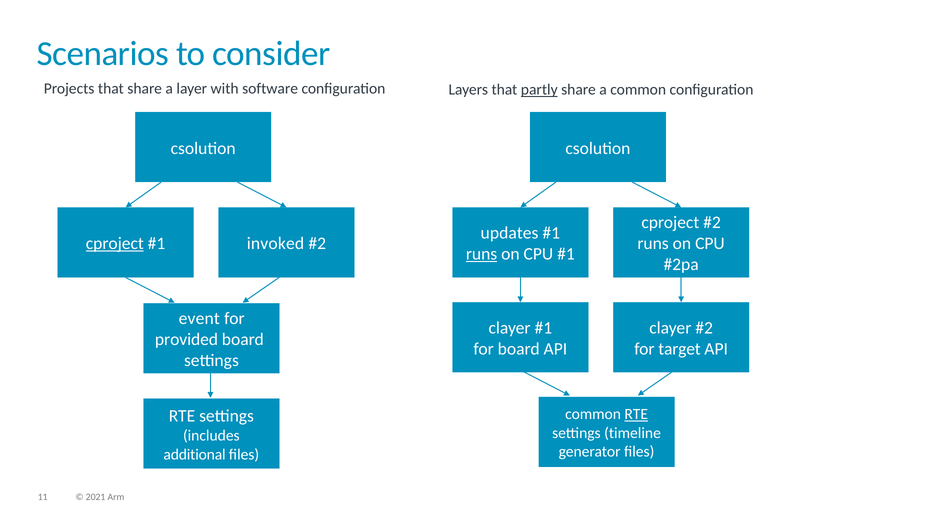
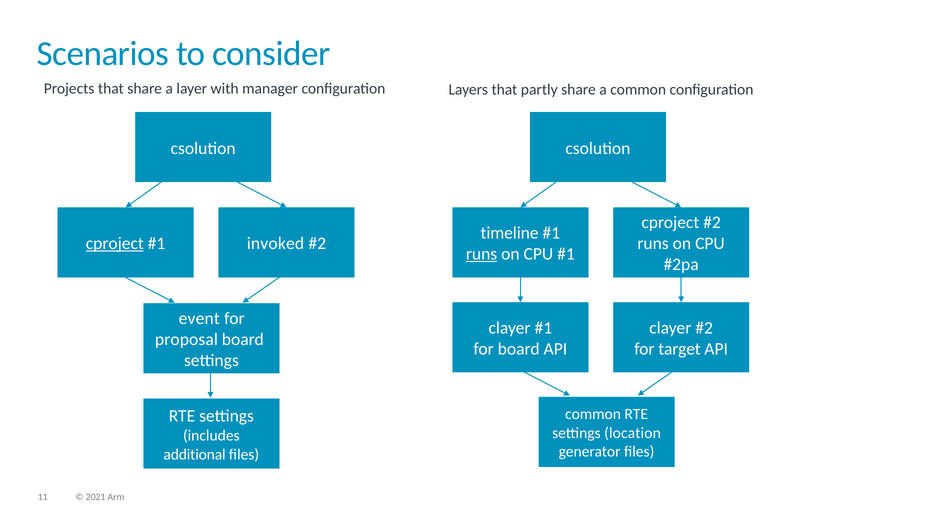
software: software -> manager
partly underline: present -> none
updates: updates -> timeline
provided: provided -> proposal
RTE at (636, 415) underline: present -> none
timeline: timeline -> location
